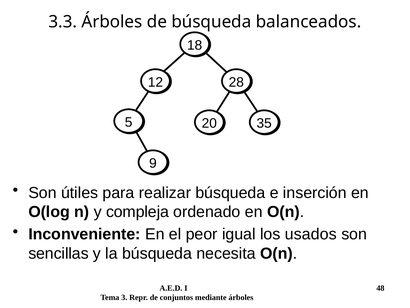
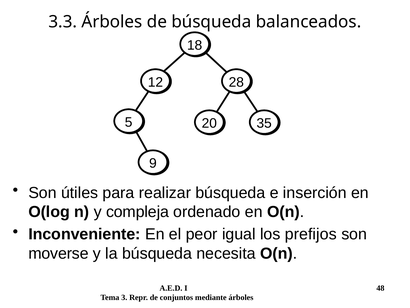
usados: usados -> prefijos
sencillas: sencillas -> moverse
